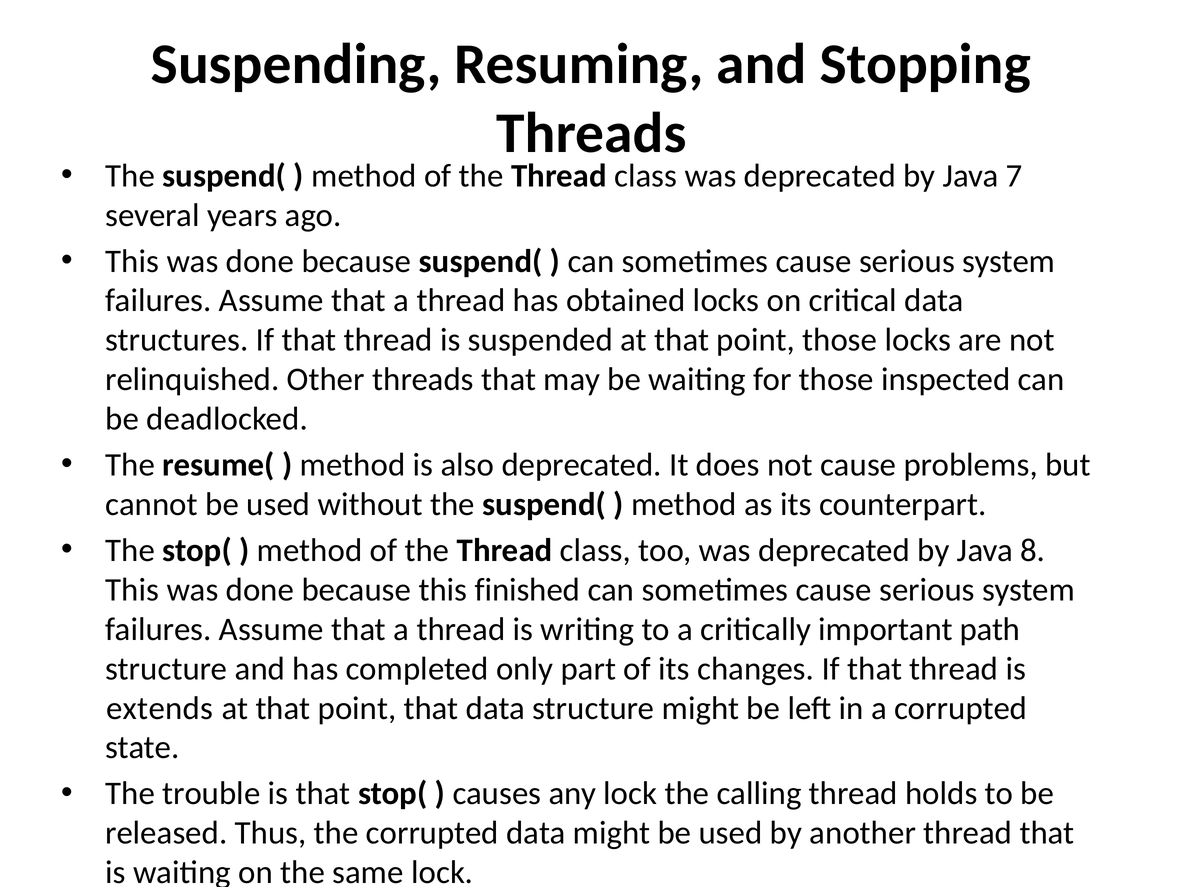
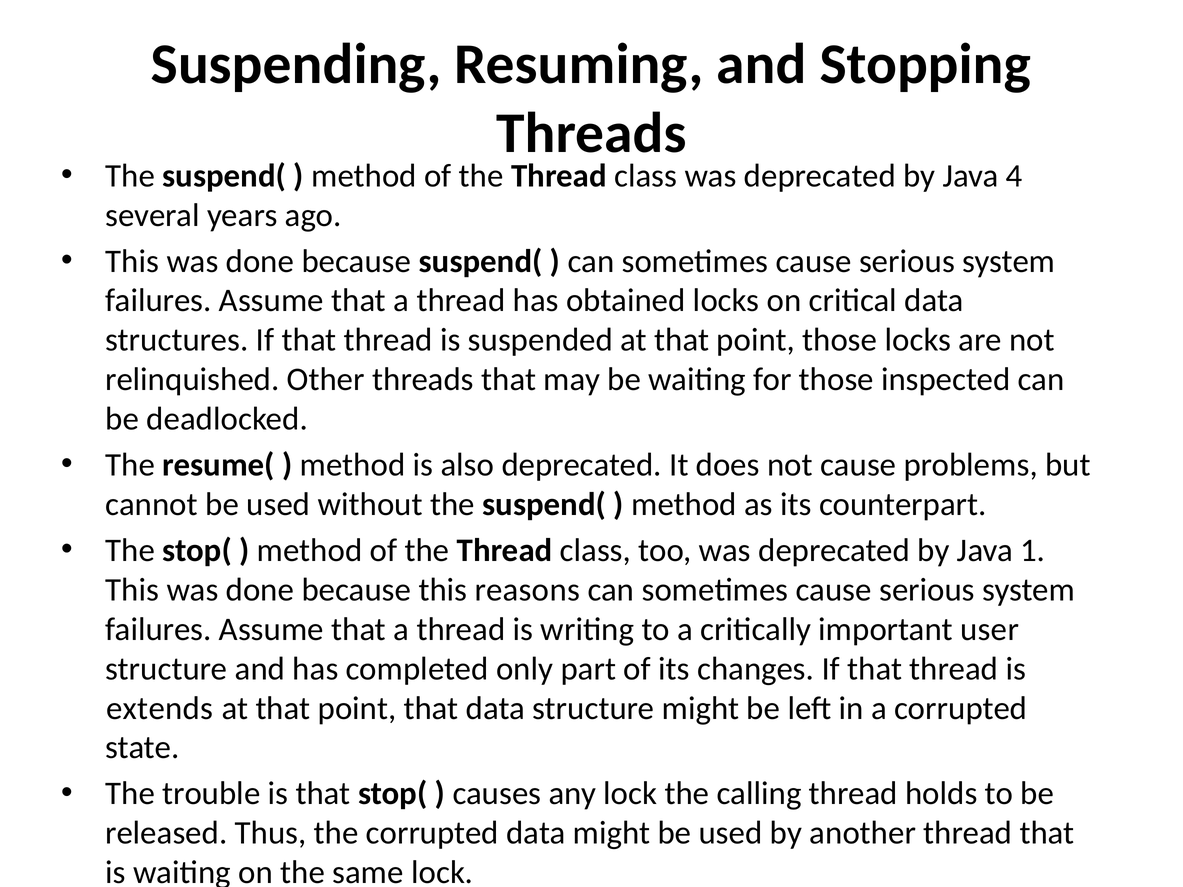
7: 7 -> 4
8: 8 -> 1
finished: finished -> reasons
path: path -> user
